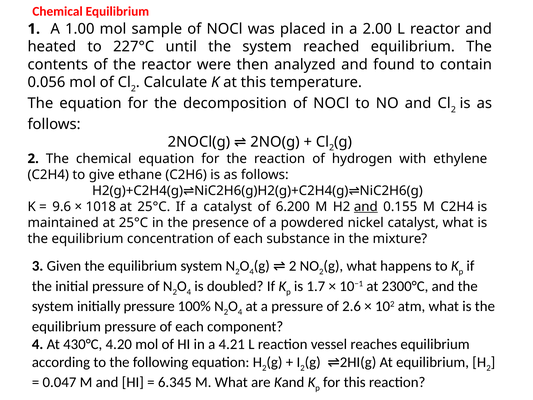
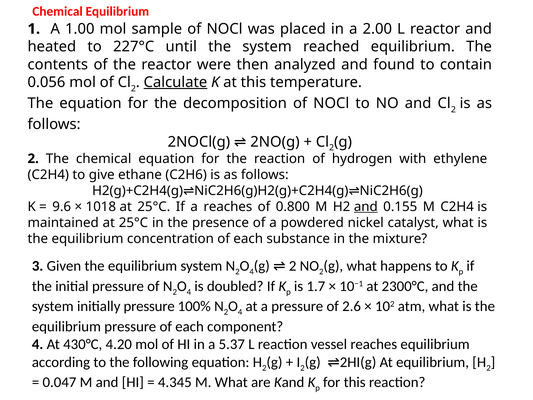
Calculate underline: none -> present
a catalyst: catalyst -> reaches
6.200: 6.200 -> 0.800
4.21: 4.21 -> 5.37
6.345: 6.345 -> 4.345
